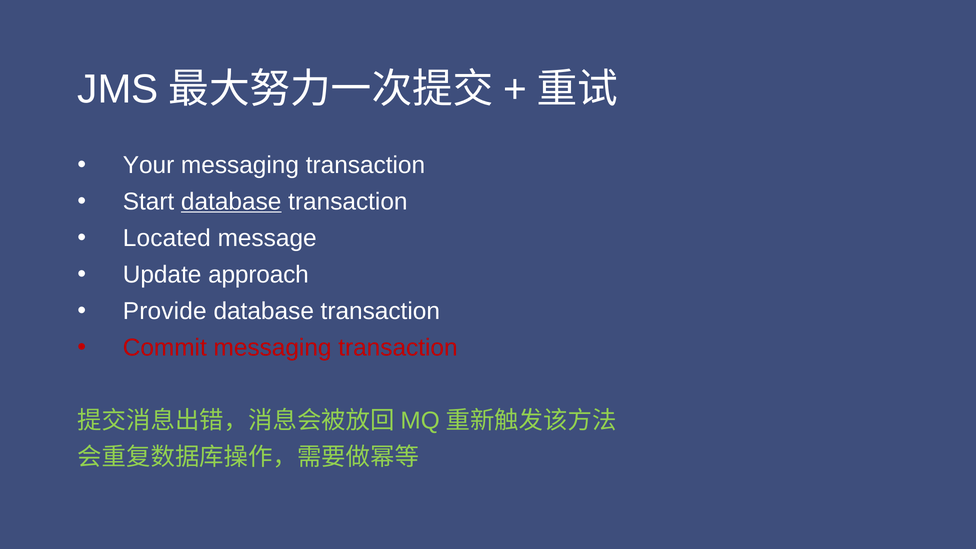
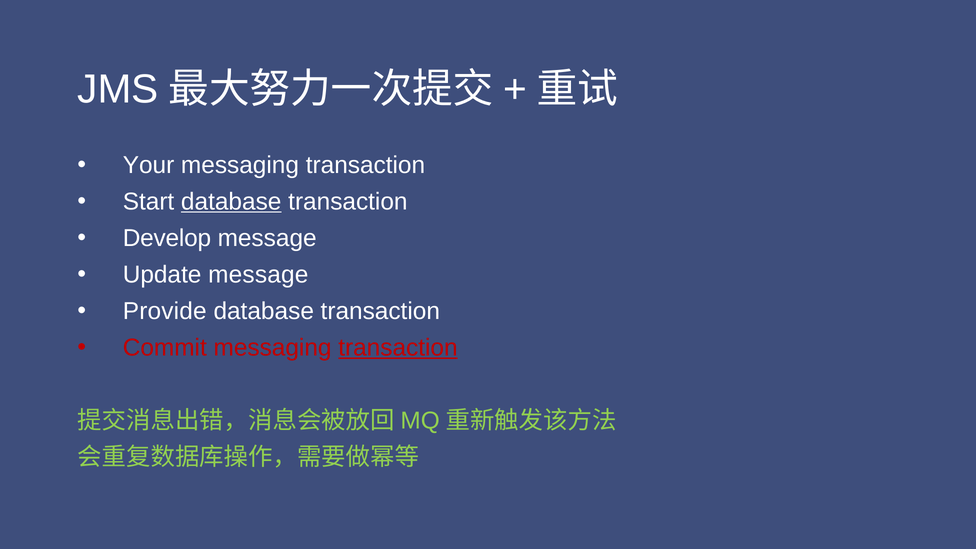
Located: Located -> Develop
Update approach: approach -> message
transaction at (398, 348) underline: none -> present
